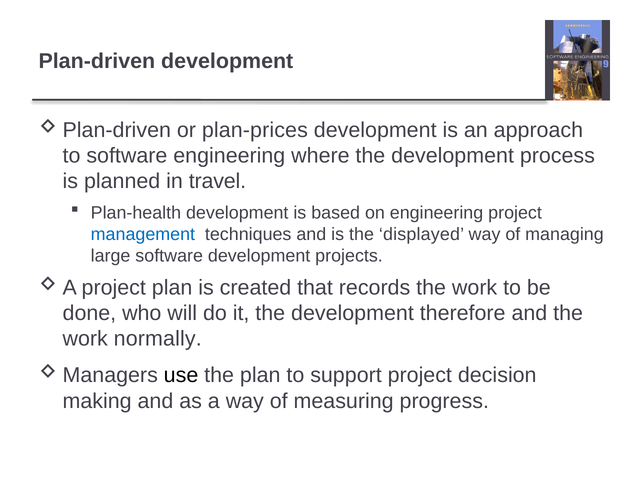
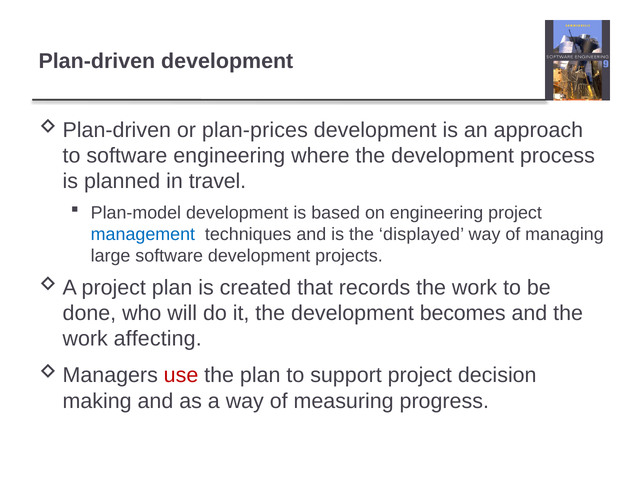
Plan-health: Plan-health -> Plan-model
therefore: therefore -> becomes
normally: normally -> affecting
use colour: black -> red
